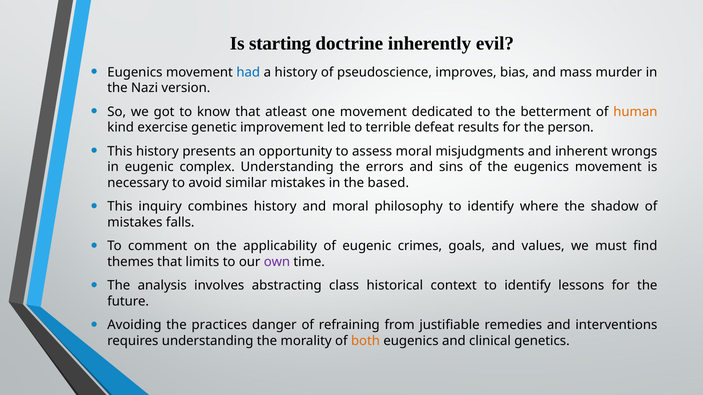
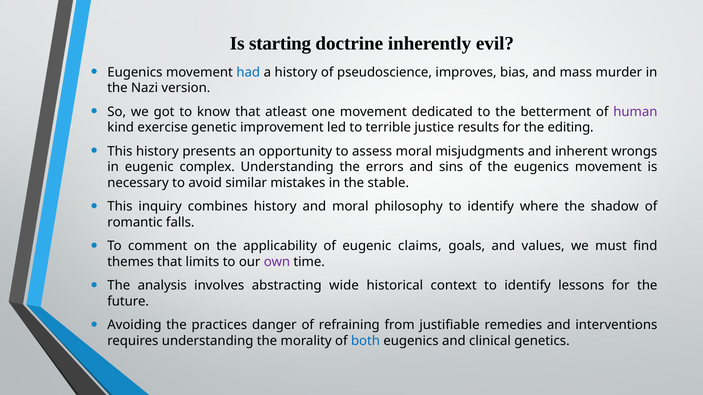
human colour: orange -> purple
defeat: defeat -> justice
person: person -> editing
based: based -> stable
mistakes at (135, 223): mistakes -> romantic
crimes: crimes -> claims
class: class -> wide
both colour: orange -> blue
